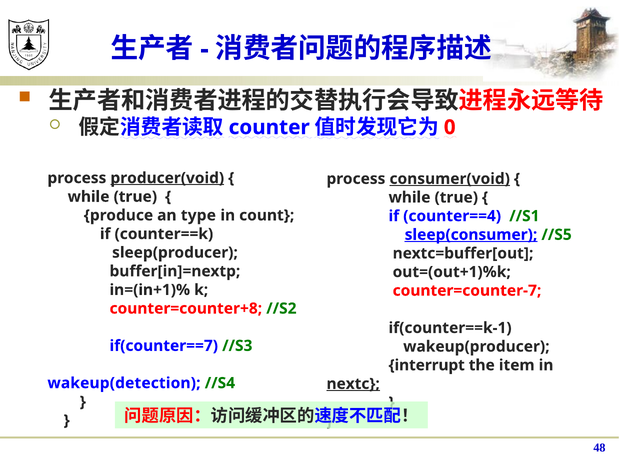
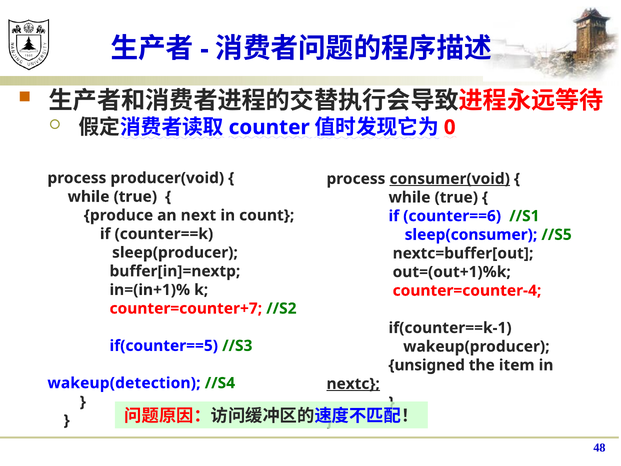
producer(void underline: present -> none
type: type -> next
counter==4: counter==4 -> counter==6
sleep(consumer underline: present -> none
counter=counter-7: counter=counter-7 -> counter=counter-4
counter=counter+8: counter=counter+8 -> counter=counter+7
if(counter==7: if(counter==7 -> if(counter==5
interrupt: interrupt -> unsigned
